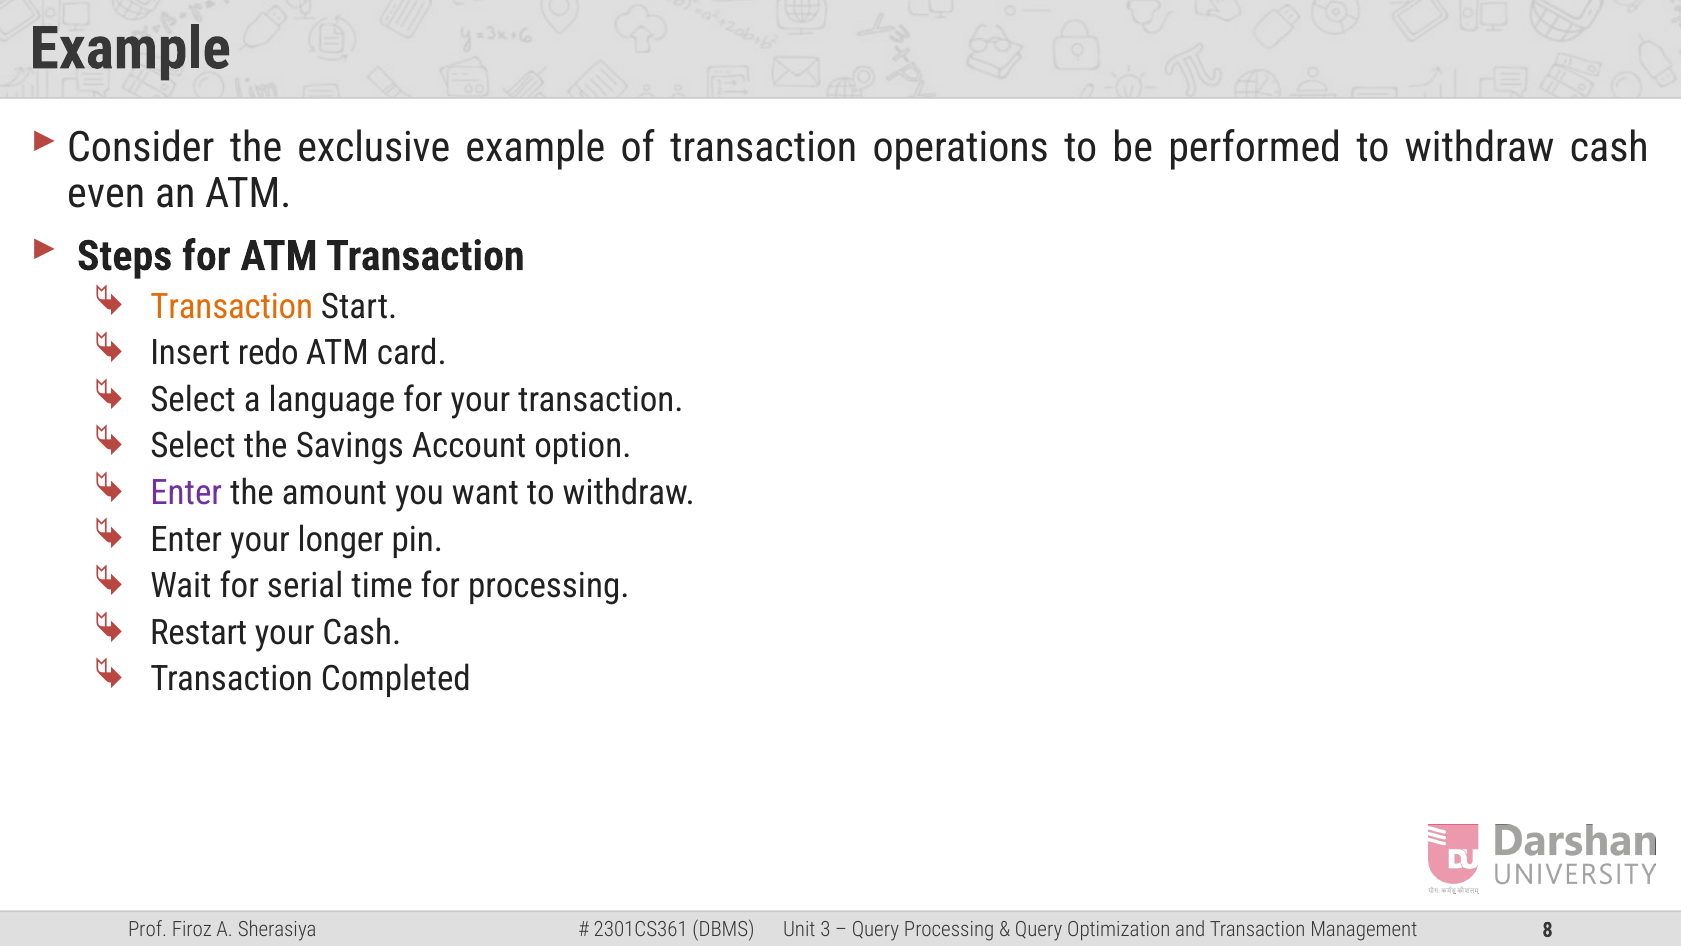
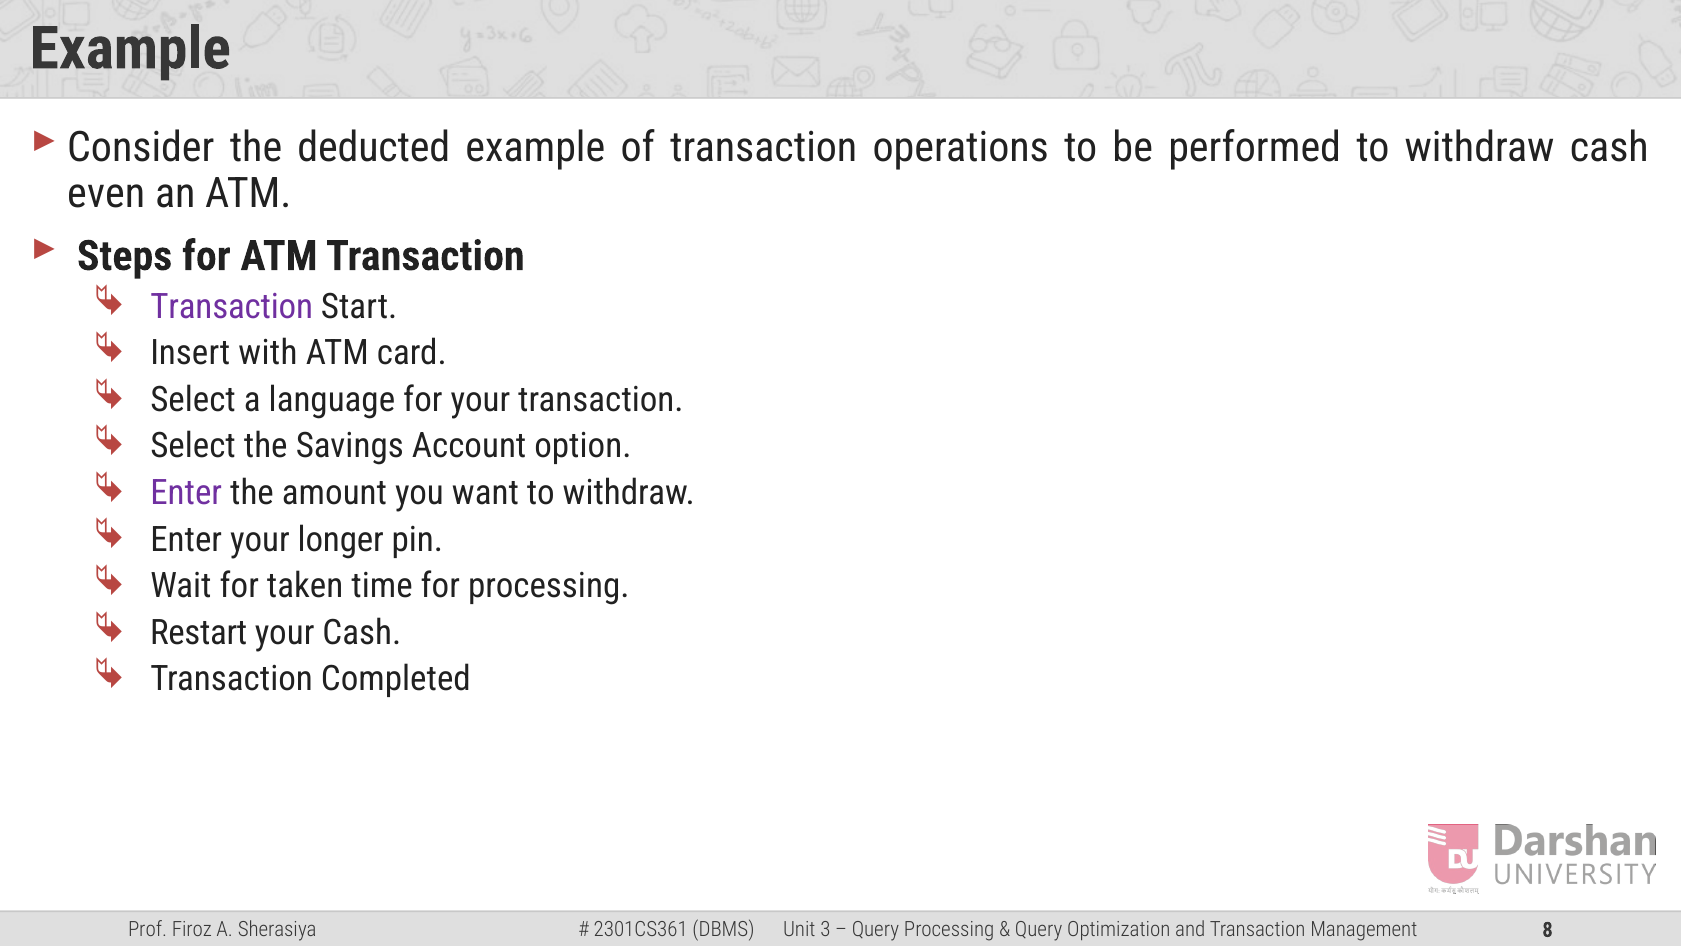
exclusive: exclusive -> deducted
Transaction at (232, 306) colour: orange -> purple
redo: redo -> with
serial: serial -> taken
